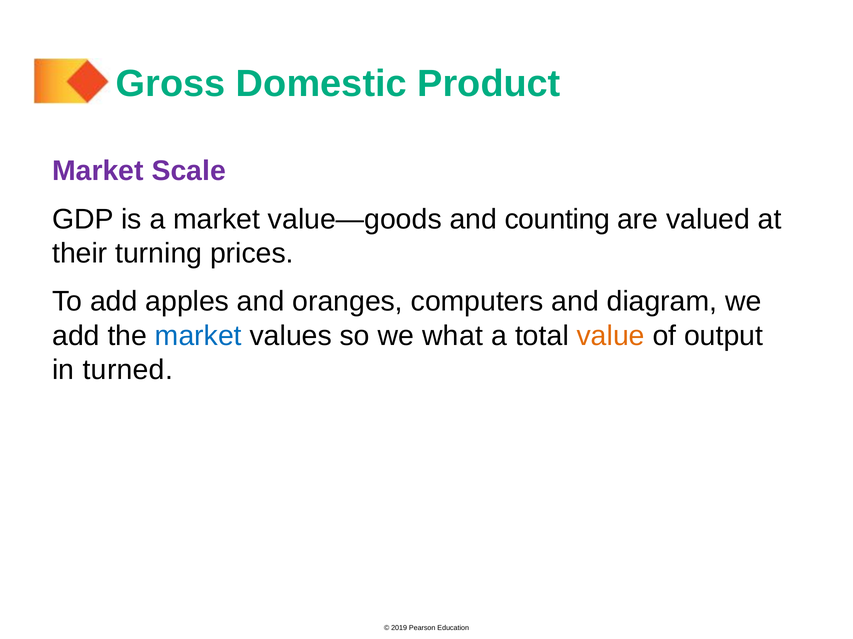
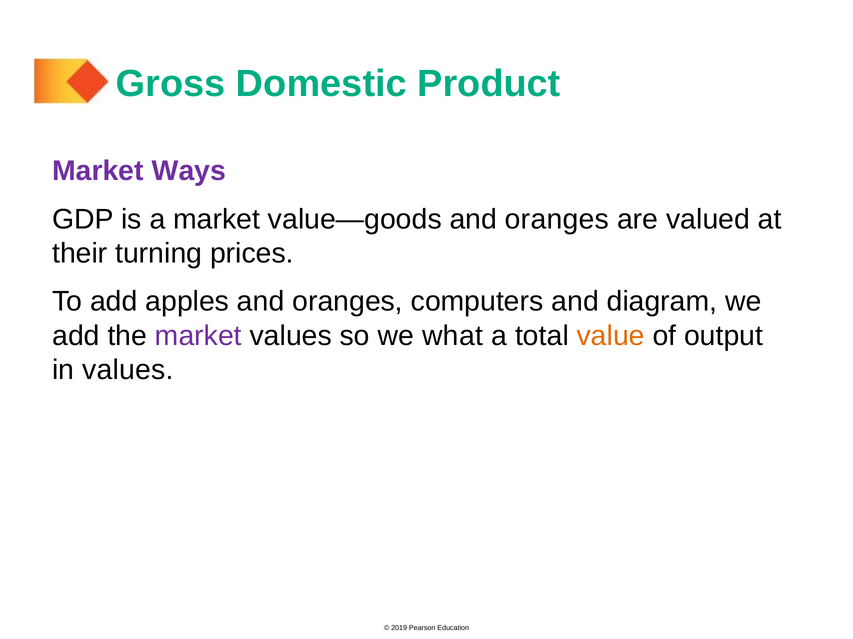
Scale: Scale -> Ways
value—goods and counting: counting -> oranges
market at (198, 336) colour: blue -> purple
in turned: turned -> values
